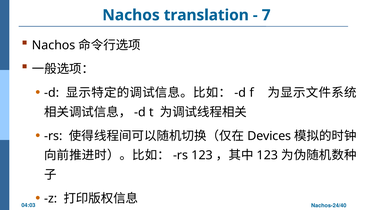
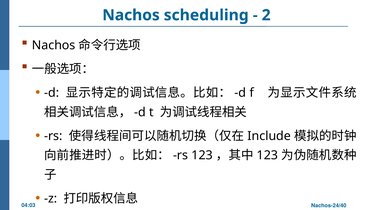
translation: translation -> scheduling
7: 7 -> 2
Devices: Devices -> Include
